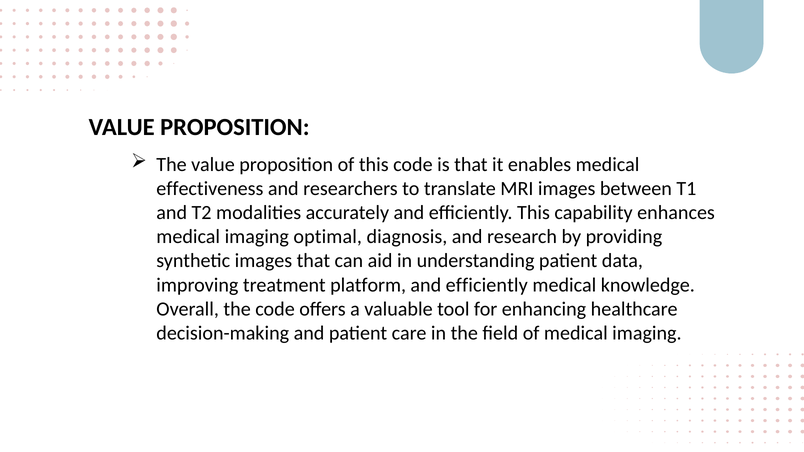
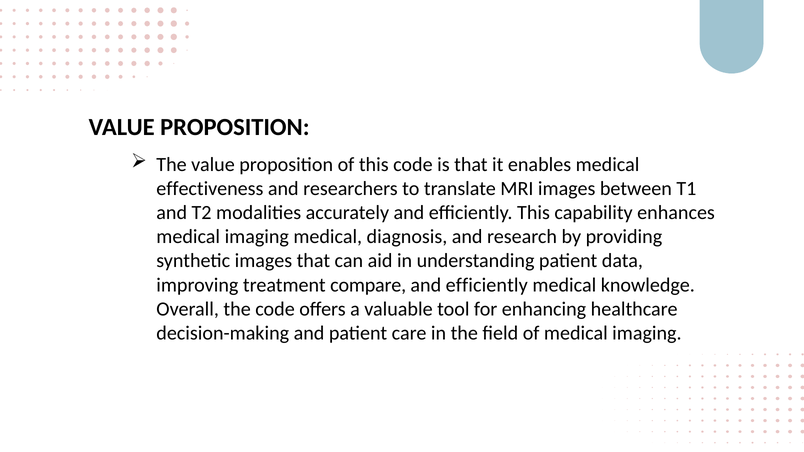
imaging optimal: optimal -> medical
platform: platform -> compare
